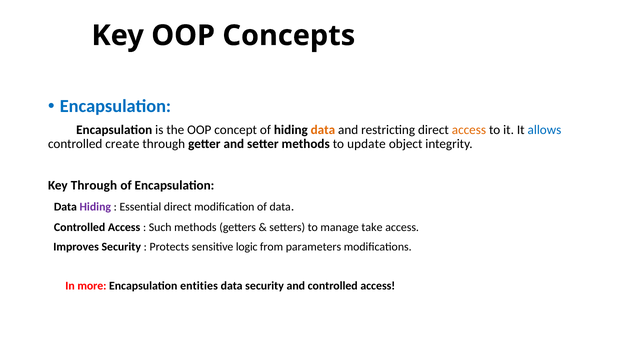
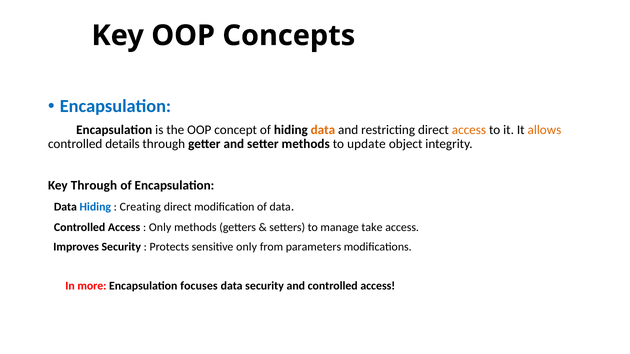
allows colour: blue -> orange
create: create -> details
Hiding at (95, 207) colour: purple -> blue
Essential: Essential -> Creating
Such at (160, 228): Such -> Only
sensitive logic: logic -> only
entities: entities -> focuses
